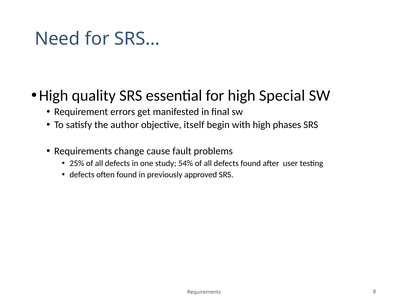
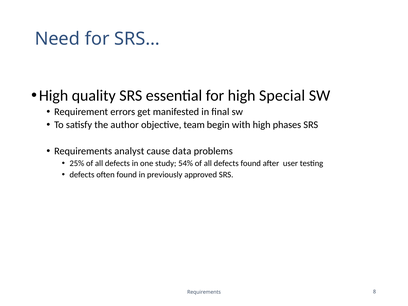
itself: itself -> team
change: change -> analyst
fault: fault -> data
